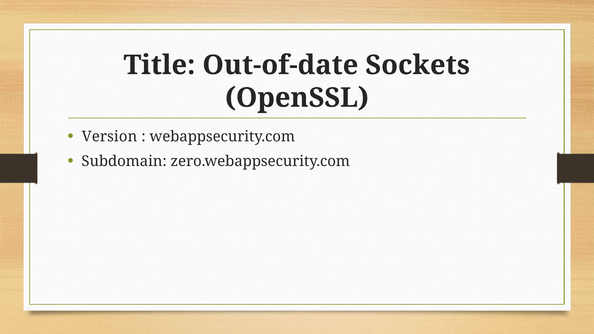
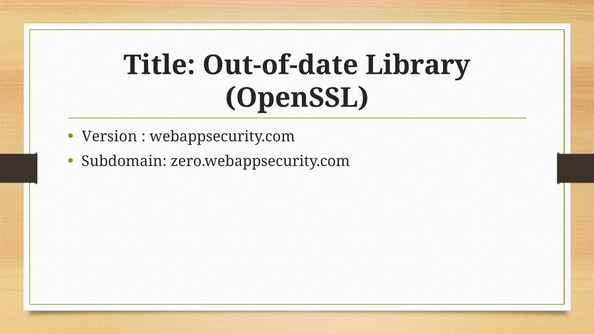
Sockets: Sockets -> Library
